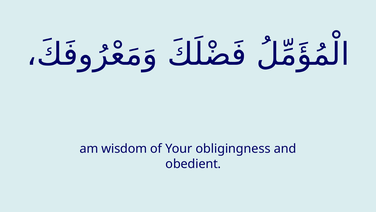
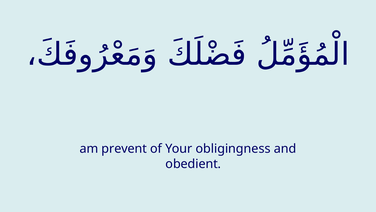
wisdom: wisdom -> prevent
